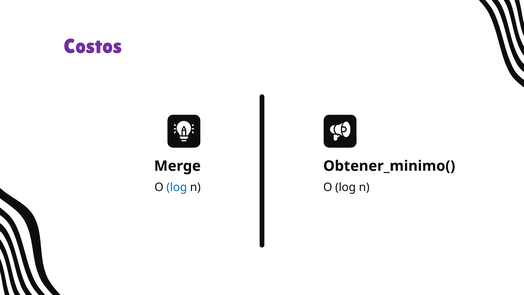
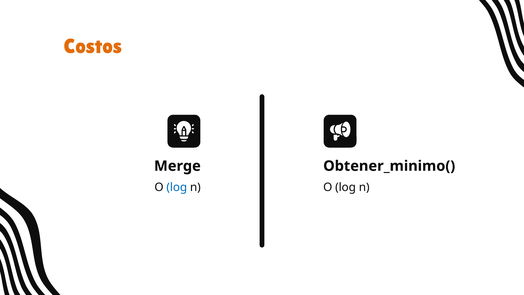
Costos colour: purple -> orange
